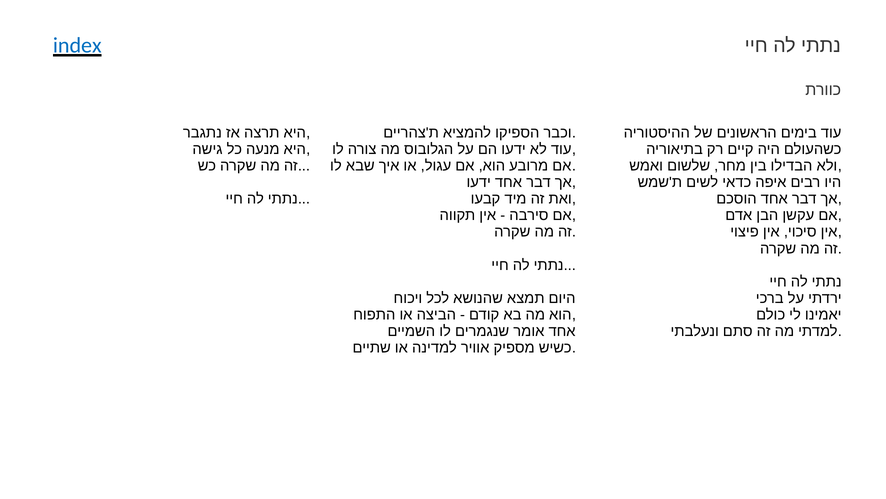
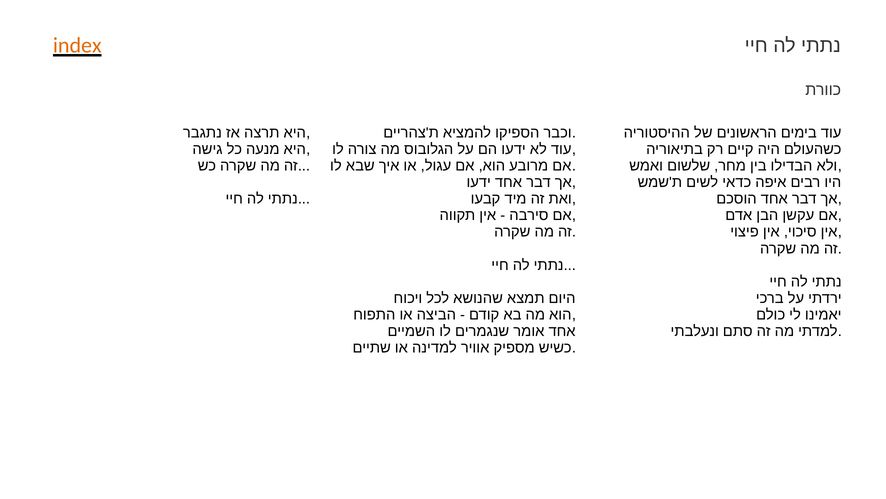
index colour: blue -> orange
